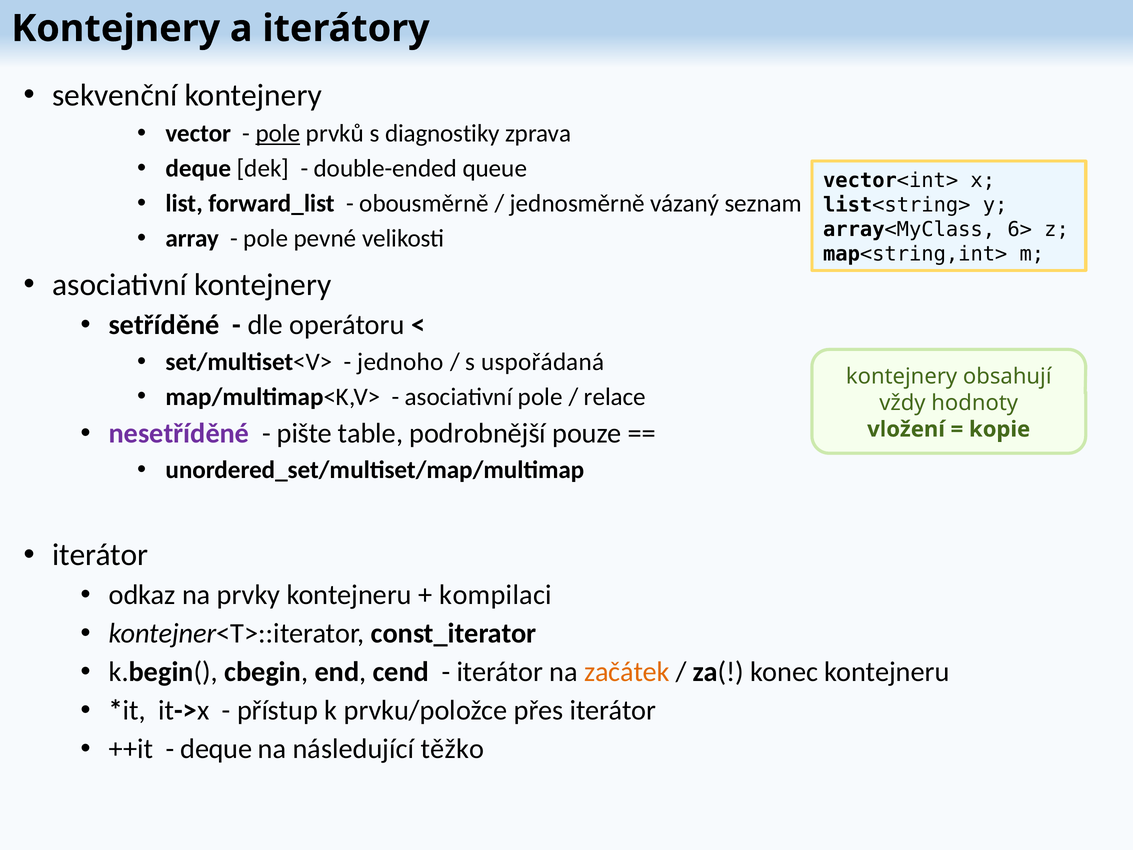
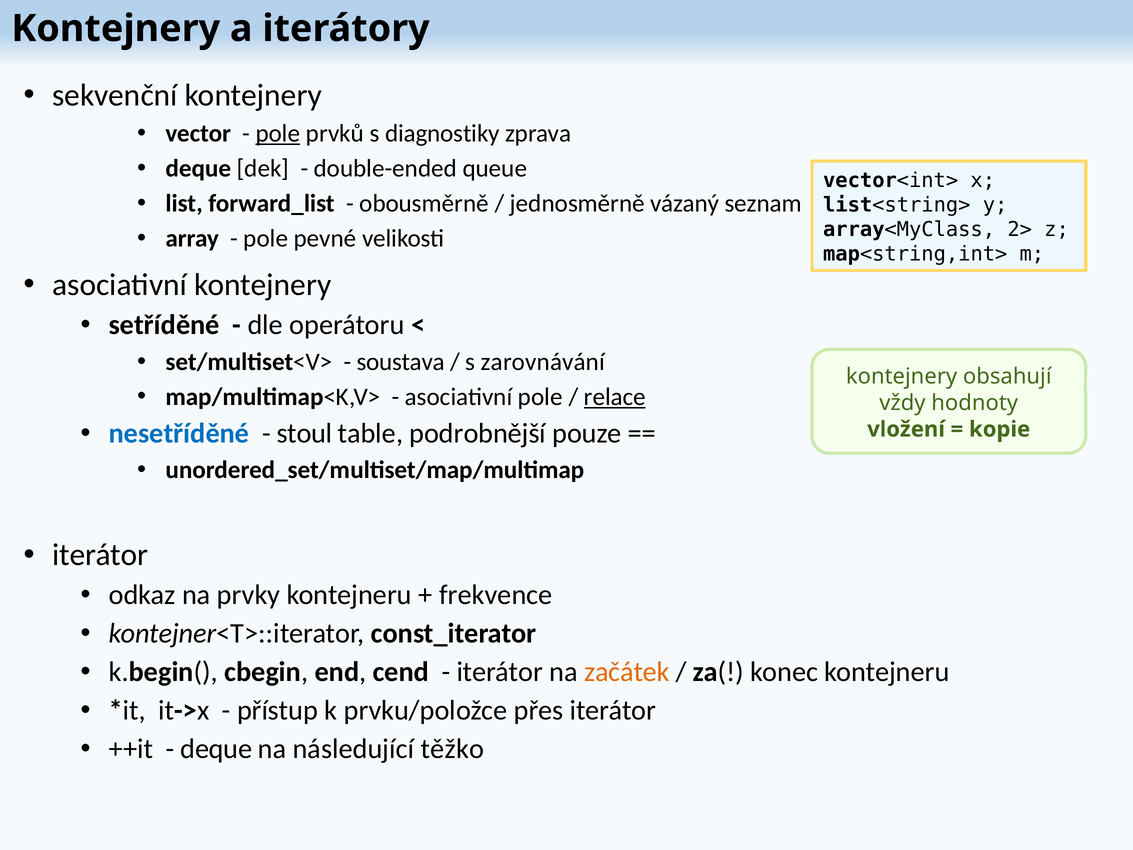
6>: 6> -> 2>
jednoho: jednoho -> soustava
uspořádaná: uspořádaná -> zarovnávání
relace underline: none -> present
nesetříděné colour: purple -> blue
pište: pište -> stoul
kompilaci: kompilaci -> frekvence
